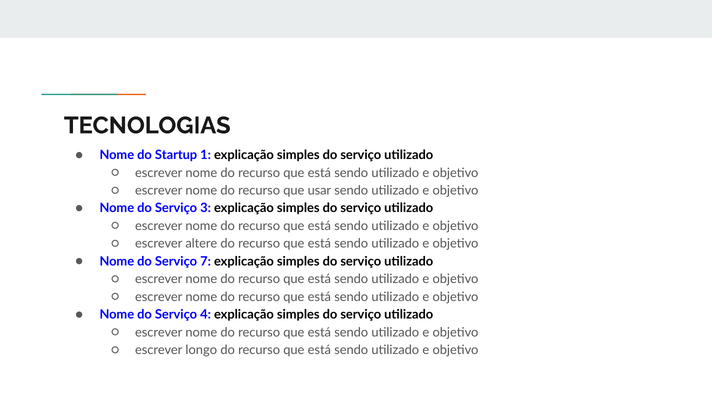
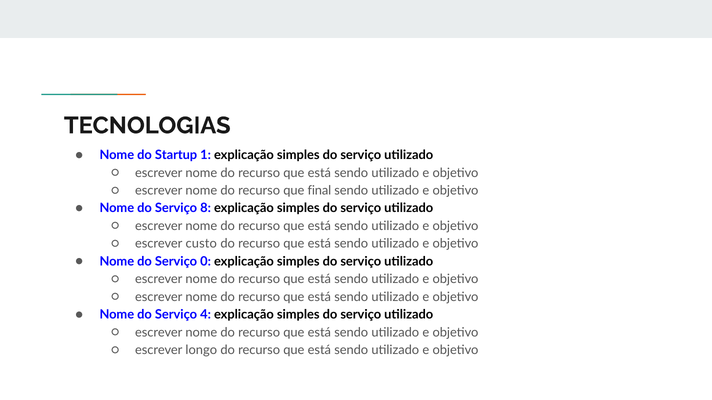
usar: usar -> final
3: 3 -> 8
altere: altere -> custo
7: 7 -> 0
